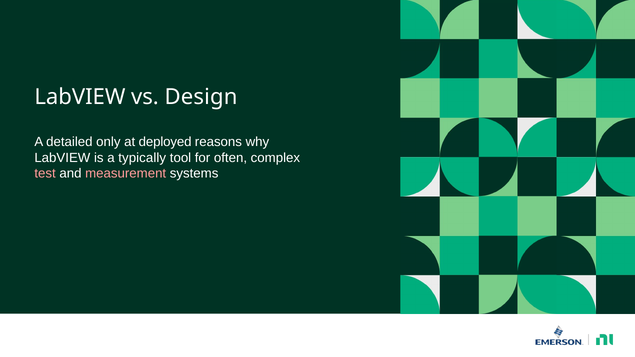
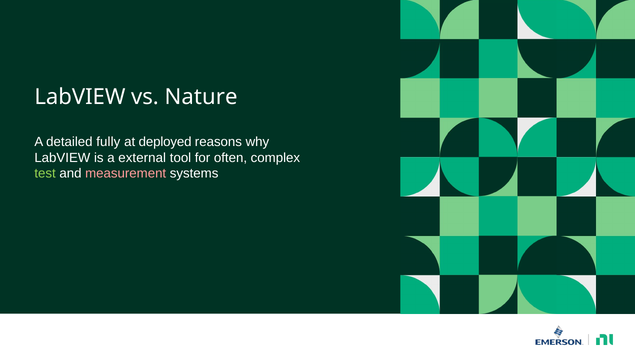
Design: Design -> Nature
only: only -> fully
typically: typically -> external
test colour: pink -> light green
